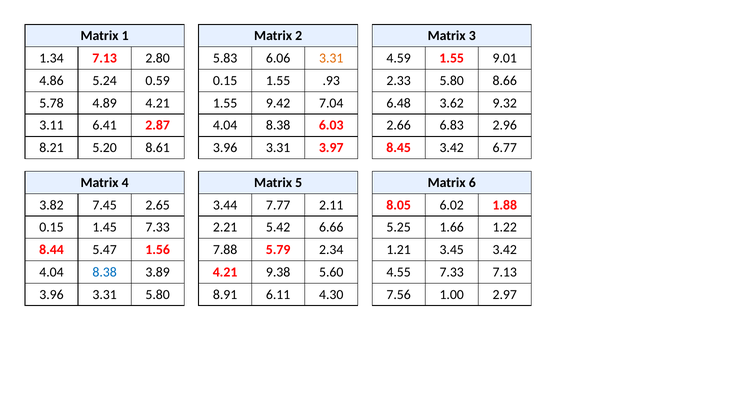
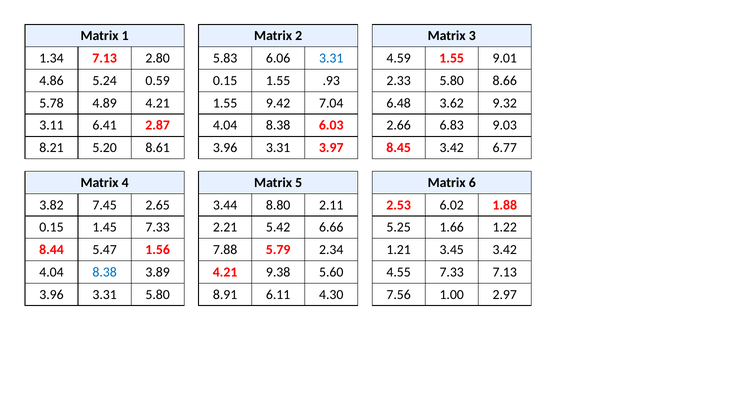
3.31 at (331, 58) colour: orange -> blue
2.96: 2.96 -> 9.03
7.77: 7.77 -> 8.80
8.05: 8.05 -> 2.53
